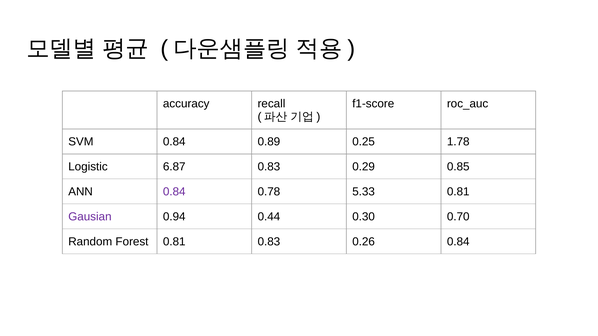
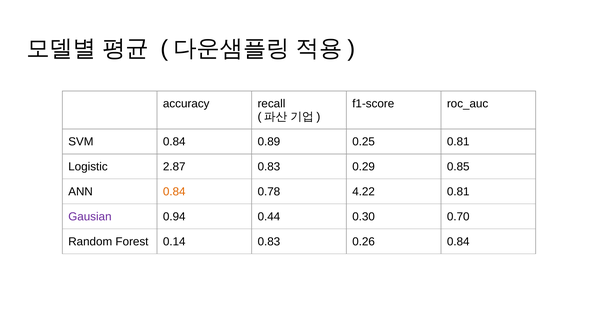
0.25 1.78: 1.78 -> 0.81
6.87: 6.87 -> 2.87
0.84 at (174, 192) colour: purple -> orange
5.33: 5.33 -> 4.22
Forest 0.81: 0.81 -> 0.14
